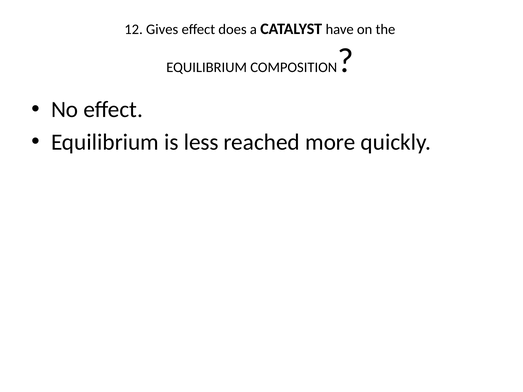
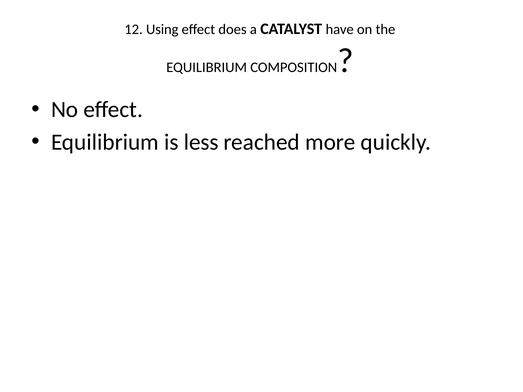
Gives: Gives -> Using
